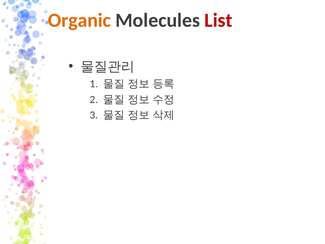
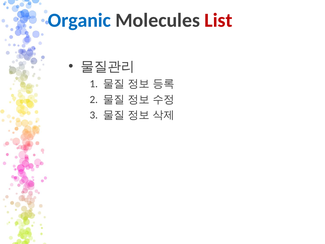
Organic colour: orange -> blue
